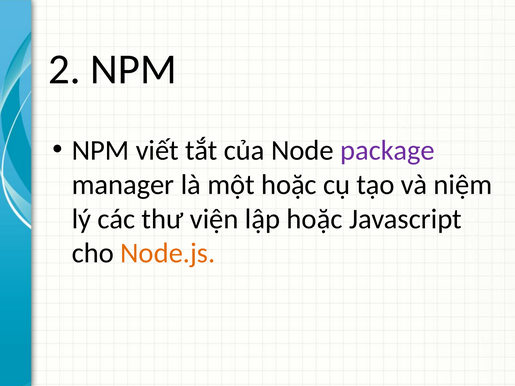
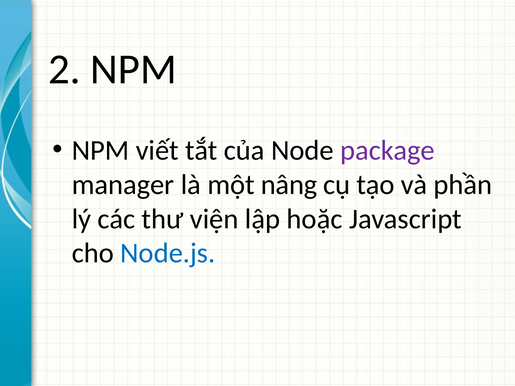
một hoặc: hoặc -> nâng
niệm: niệm -> phần
Node.js colour: orange -> blue
